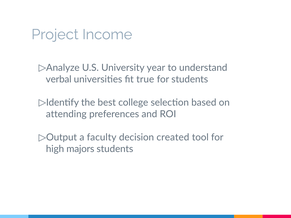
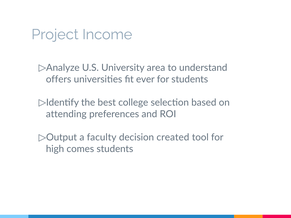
year: year -> area
verbal: verbal -> offers
true: true -> ever
majors: majors -> comes
